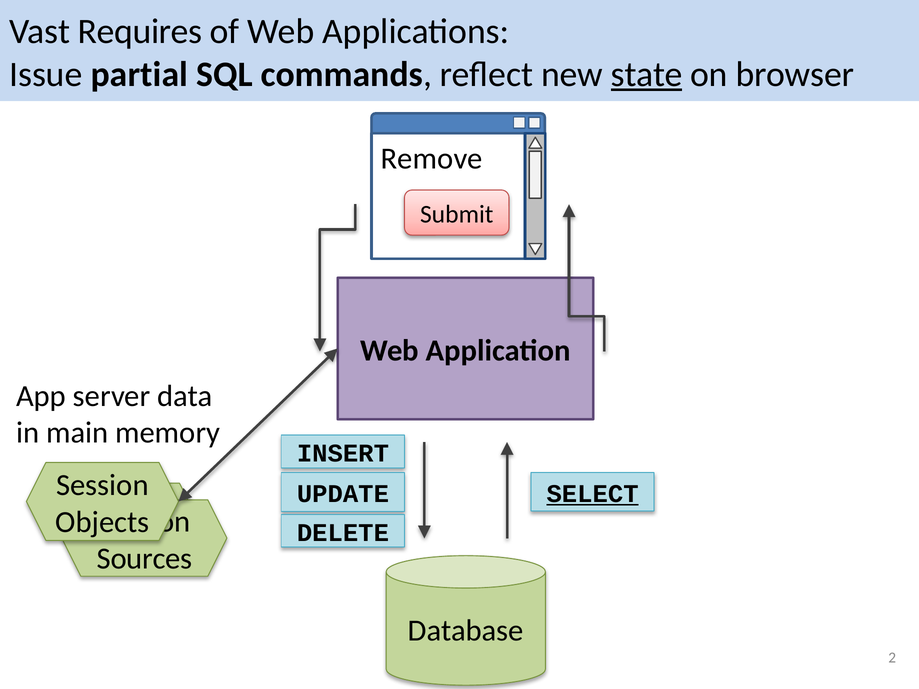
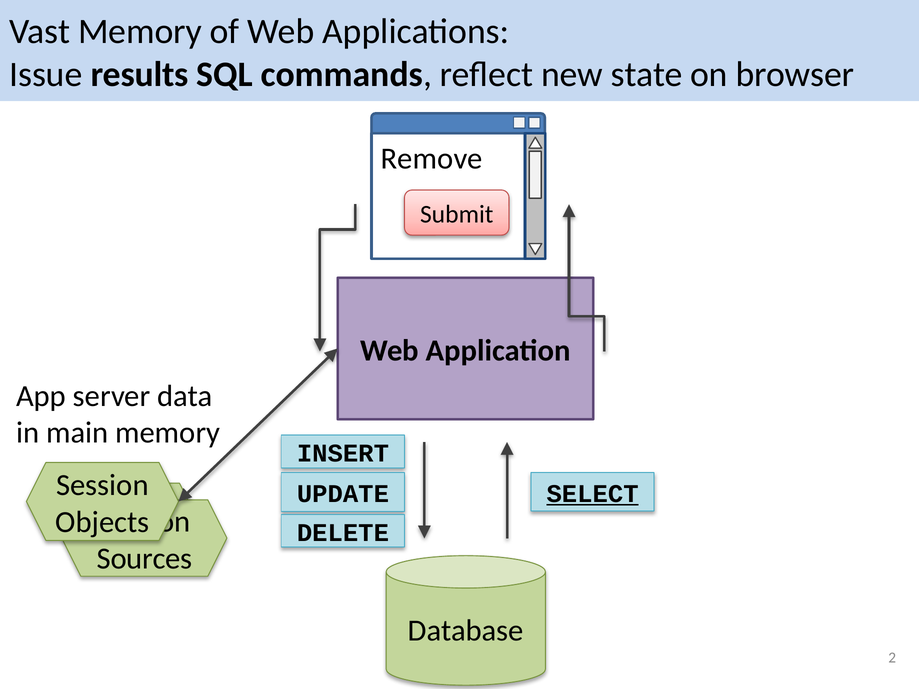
Vast Requires: Requires -> Memory
partial: partial -> results
state underline: present -> none
